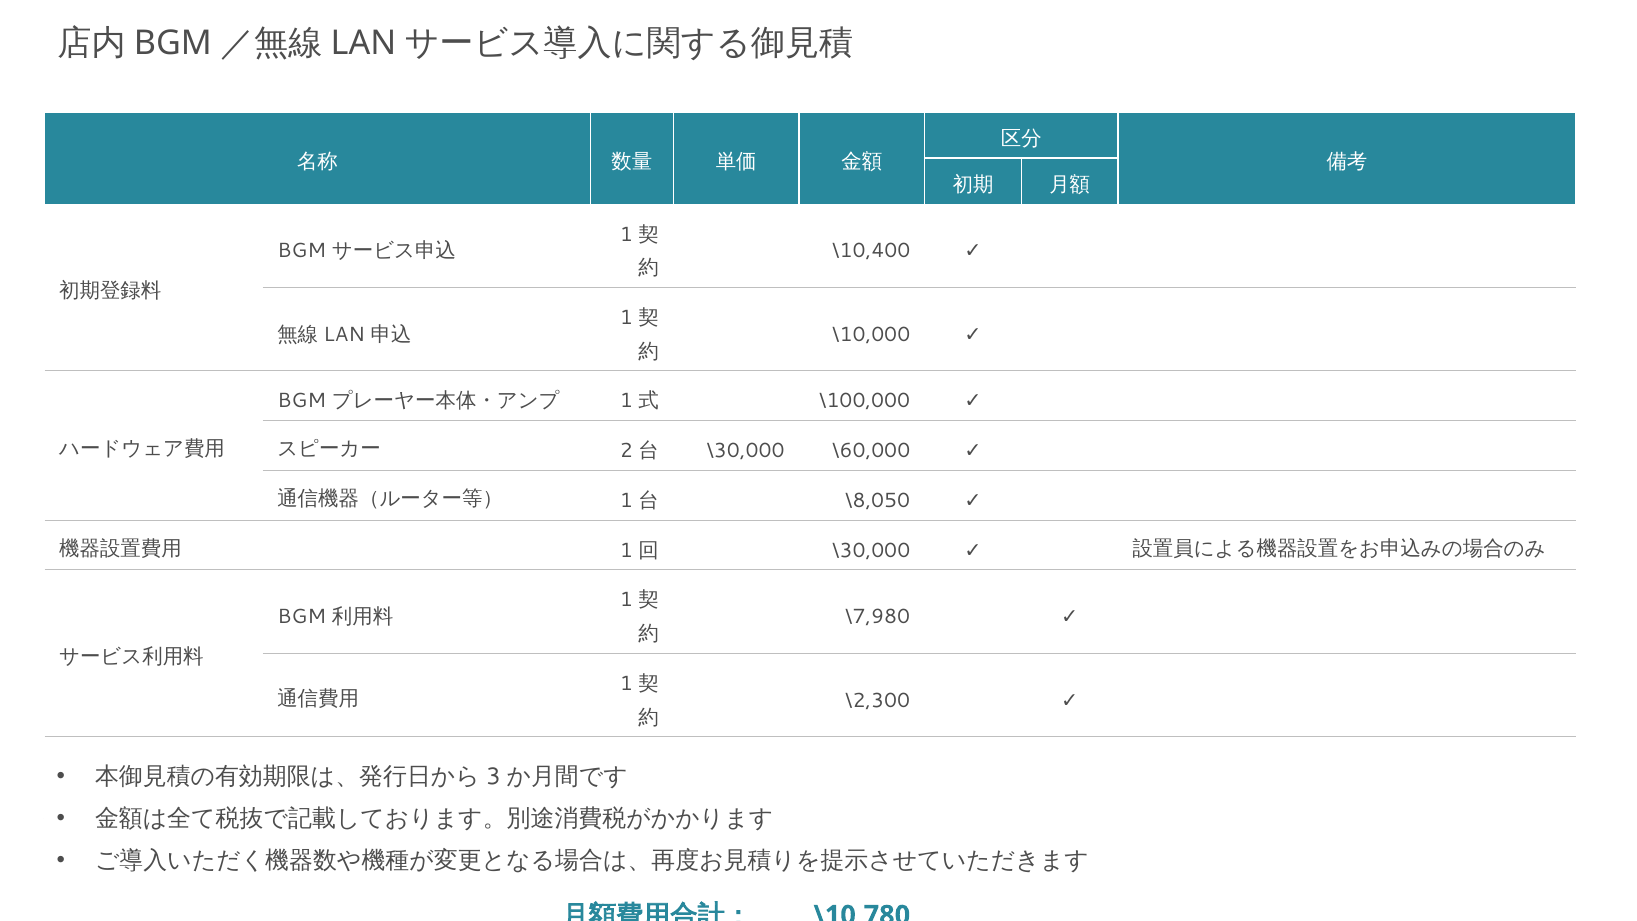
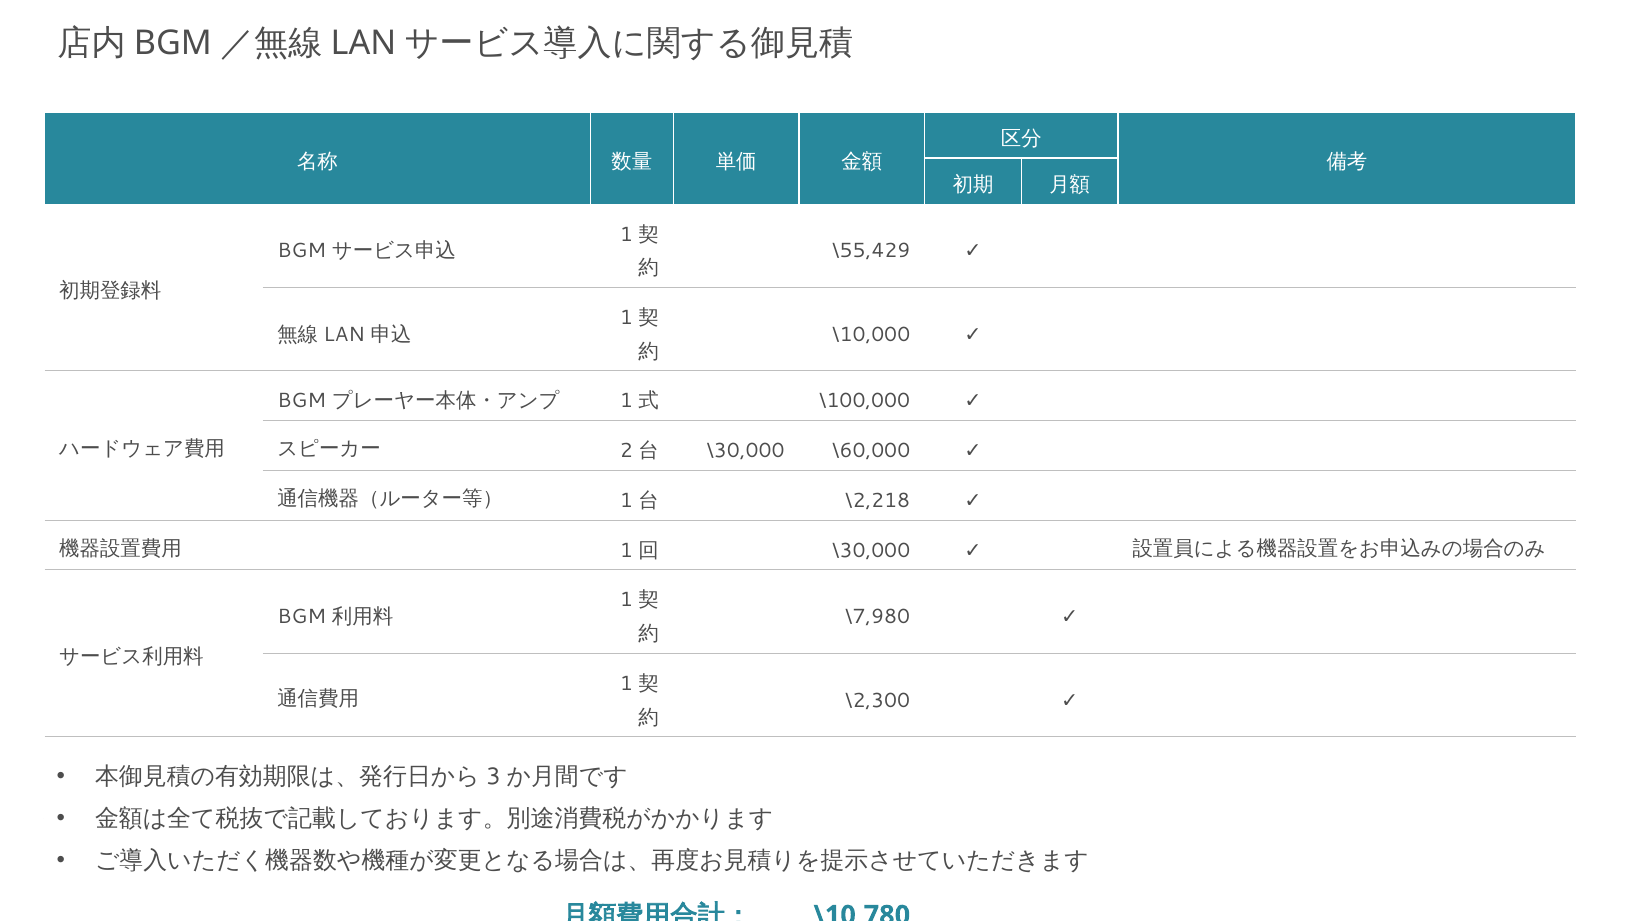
\10,400: \10,400 -> \55,429
\8,050: \8,050 -> \2,218
